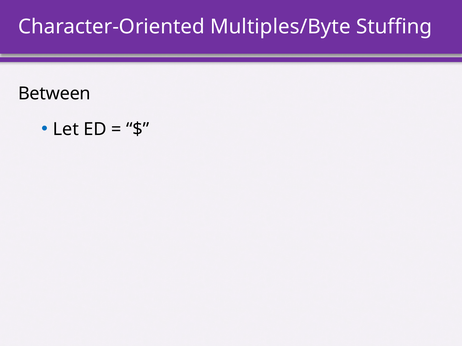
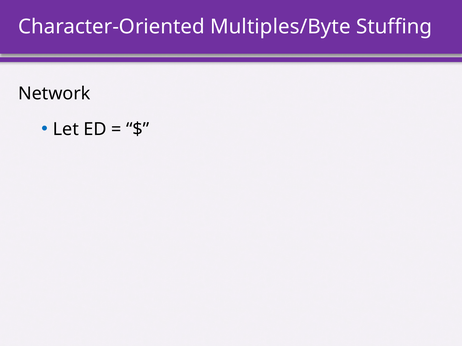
Between: Between -> Network
